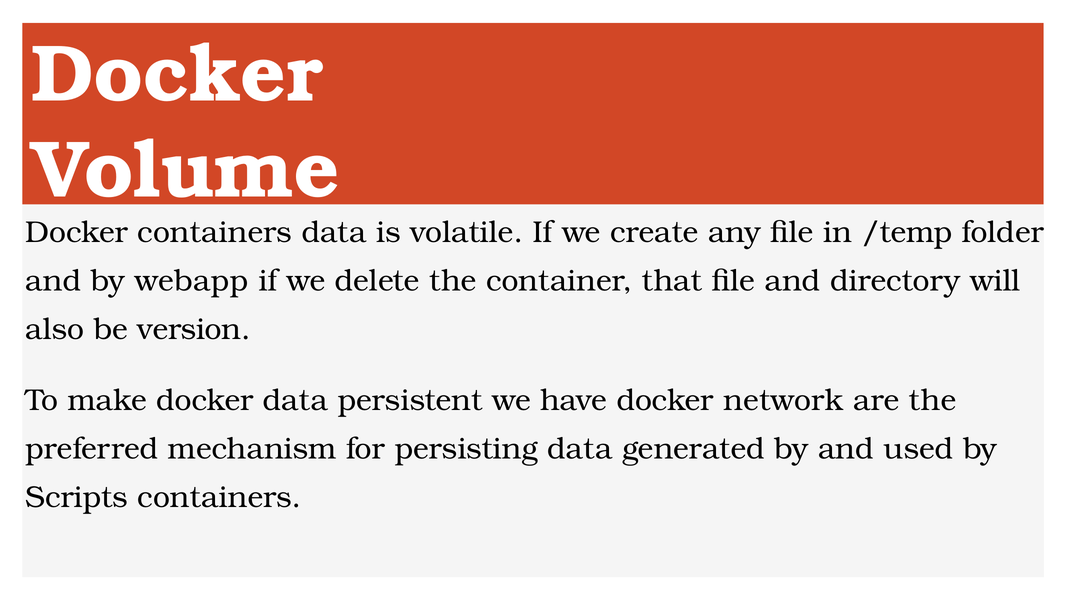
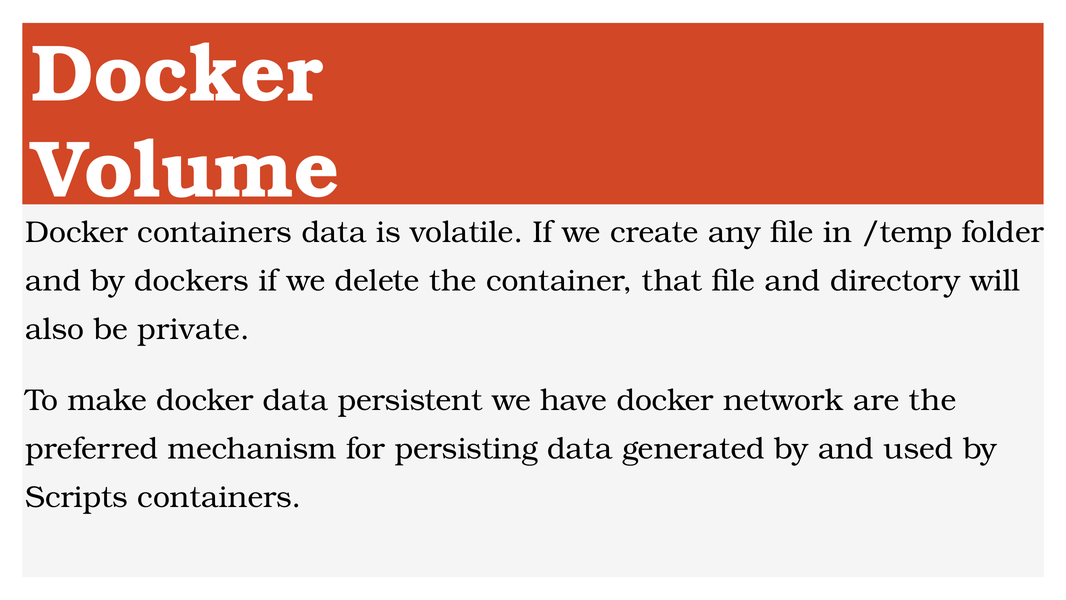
webapp: webapp -> dockers
version: version -> private
